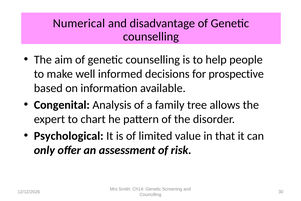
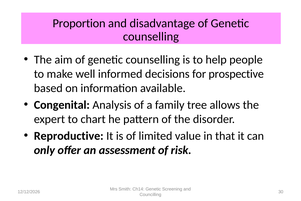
Numerical: Numerical -> Proportion
Psychological: Psychological -> Reproductive
